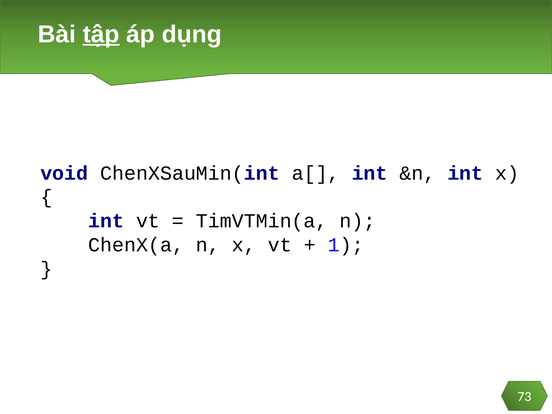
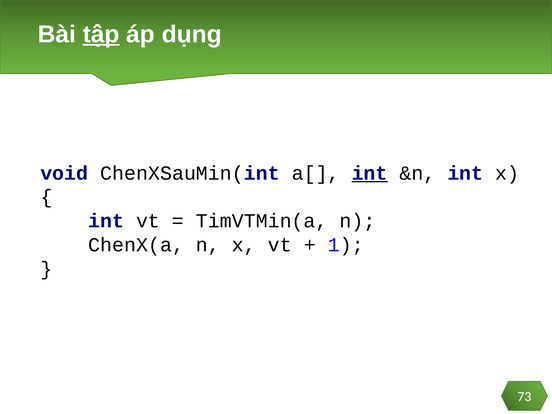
int at (370, 173) underline: none -> present
